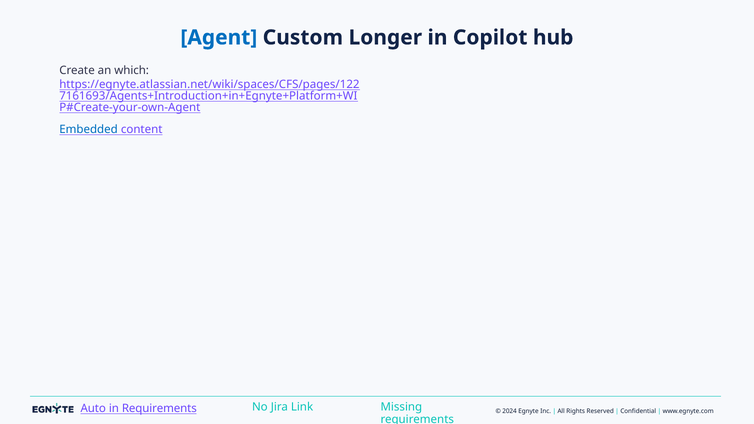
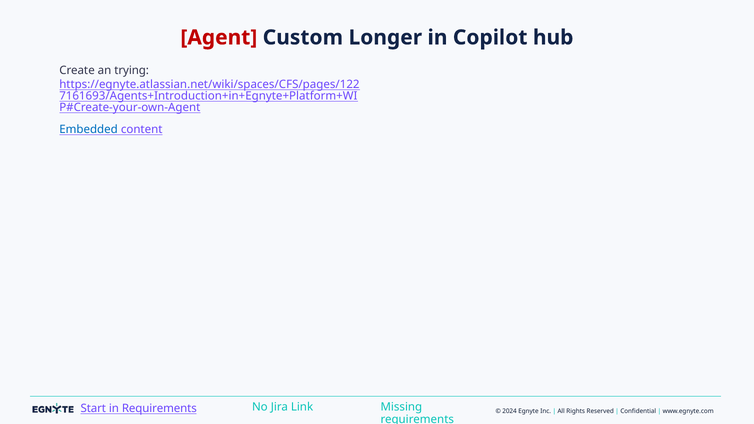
Agent colour: blue -> red
which: which -> trying
Auto: Auto -> Start
